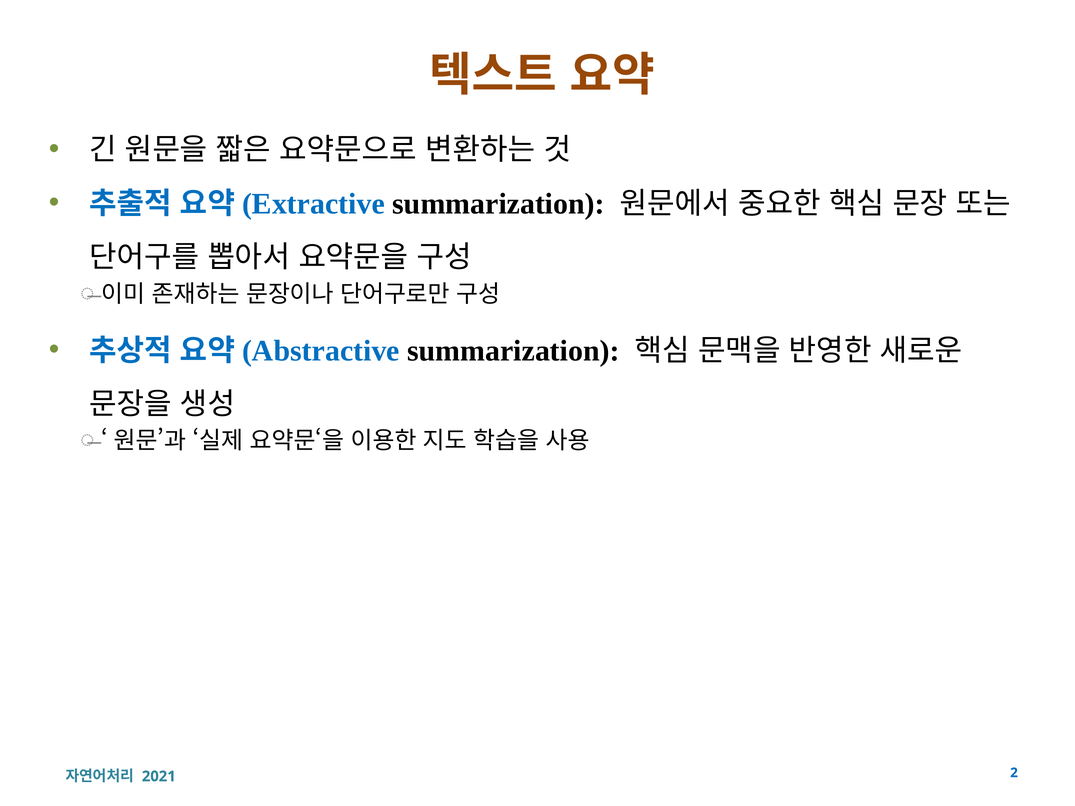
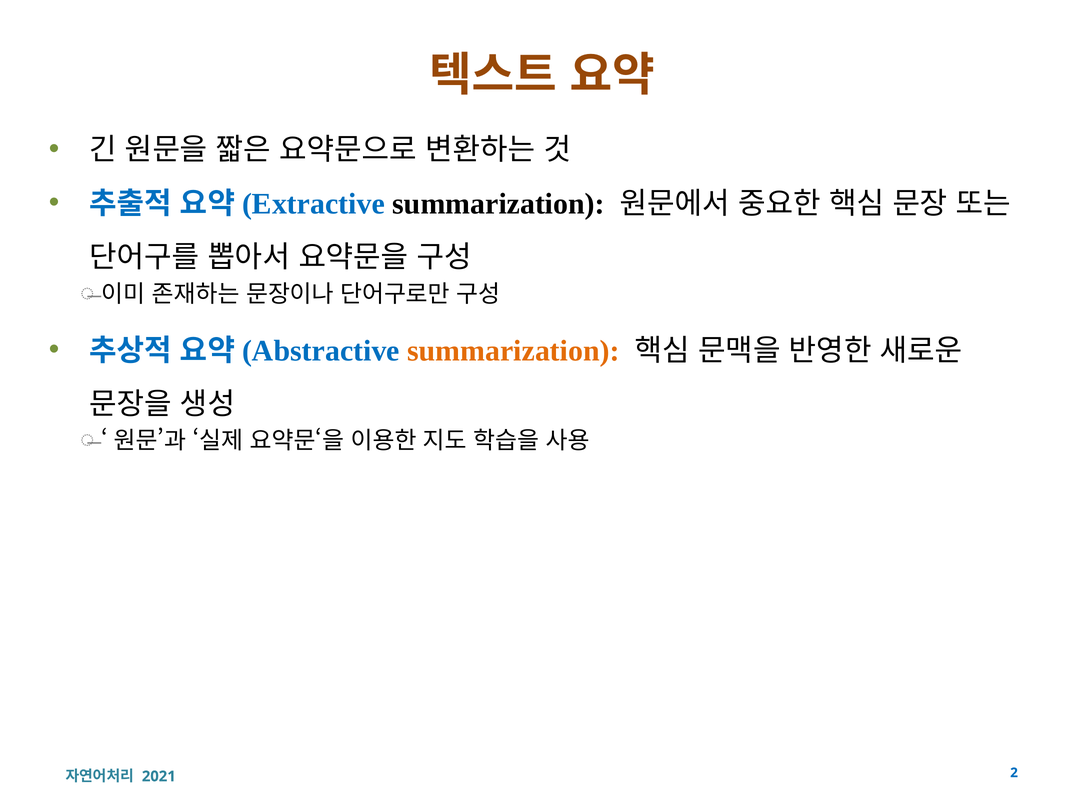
summarization at (513, 351) colour: black -> orange
